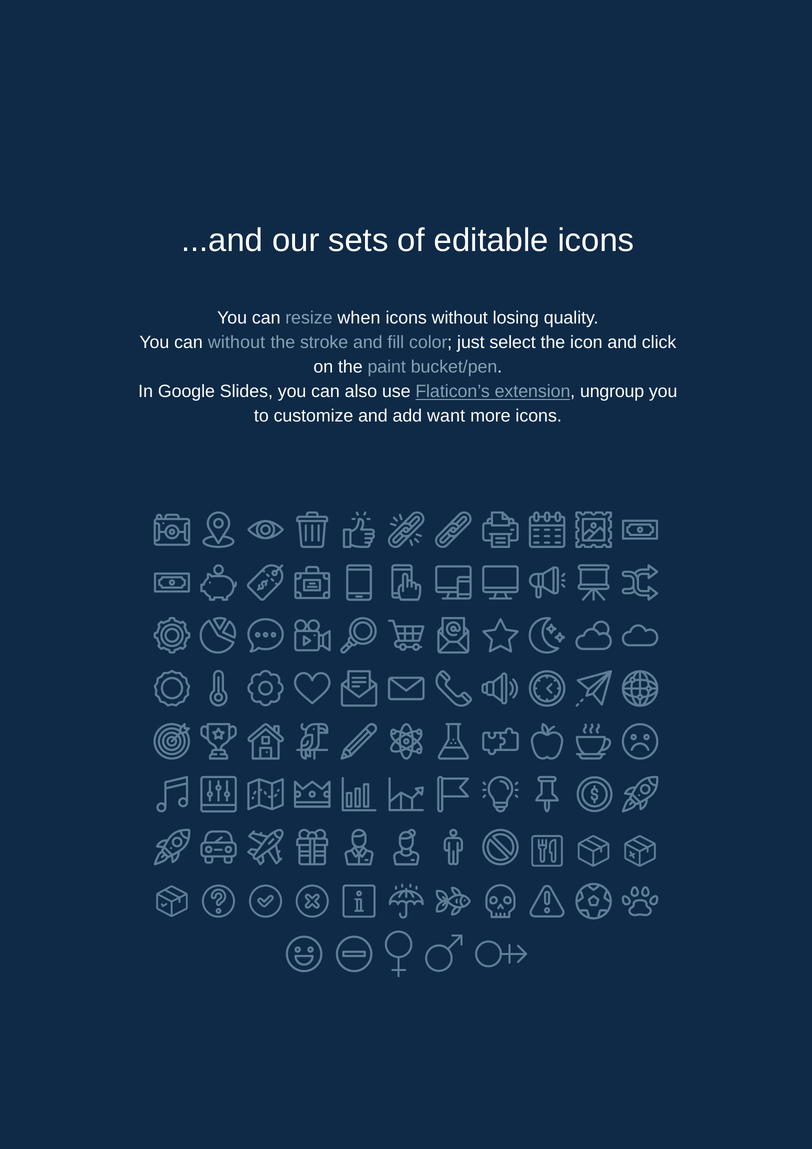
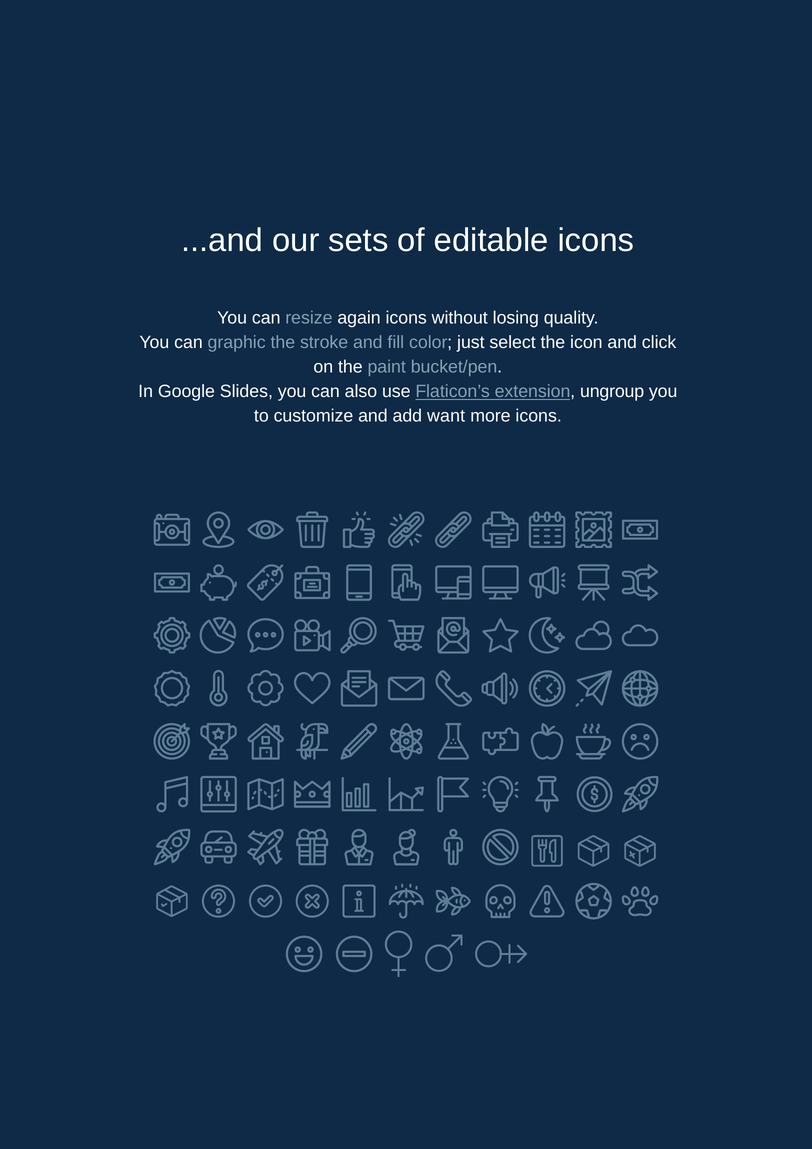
when: when -> again
can without: without -> graphic
